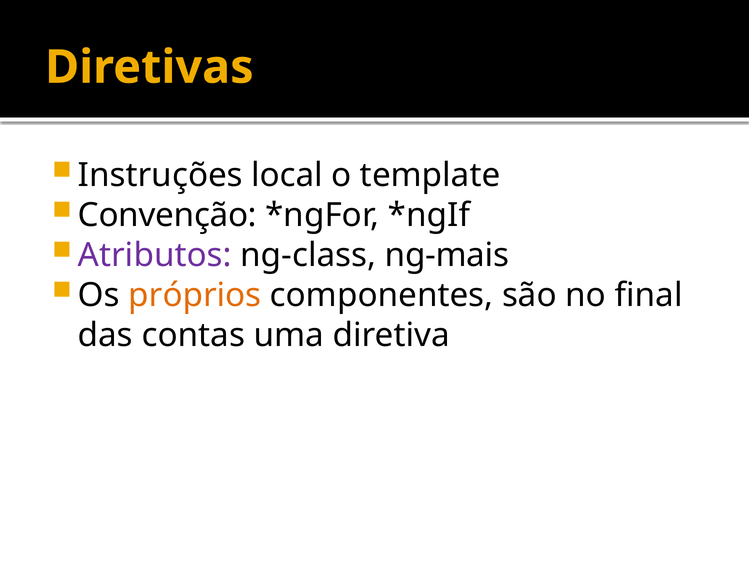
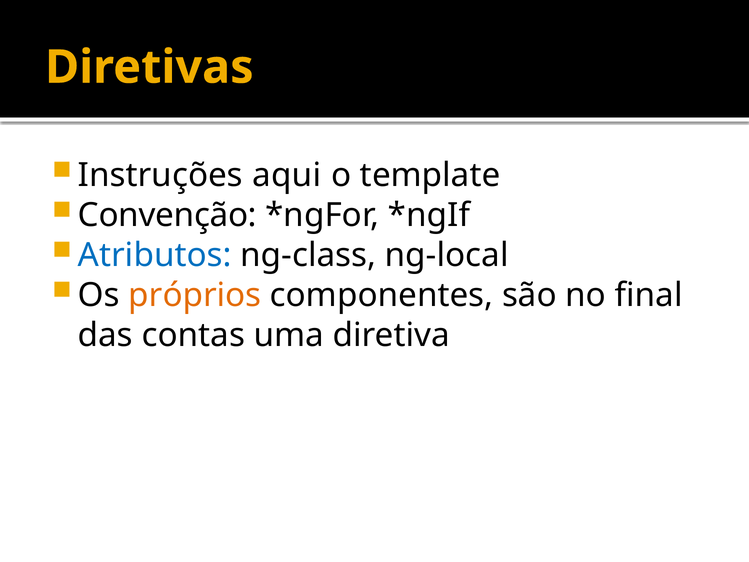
local: local -> aqui
Atributos colour: purple -> blue
ng-mais: ng-mais -> ng-local
